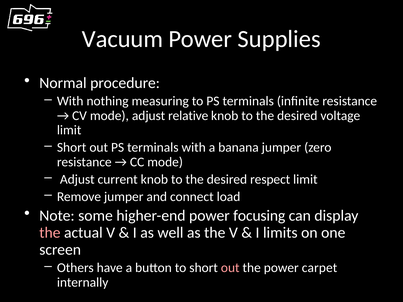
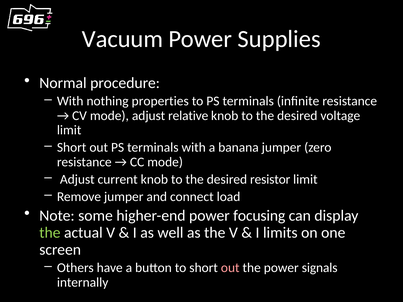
measuring: measuring -> properties
respect: respect -> resistor
the at (50, 233) colour: pink -> light green
carpet: carpet -> signals
